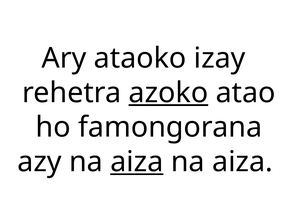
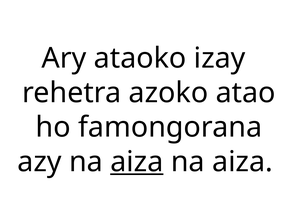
azoko underline: present -> none
